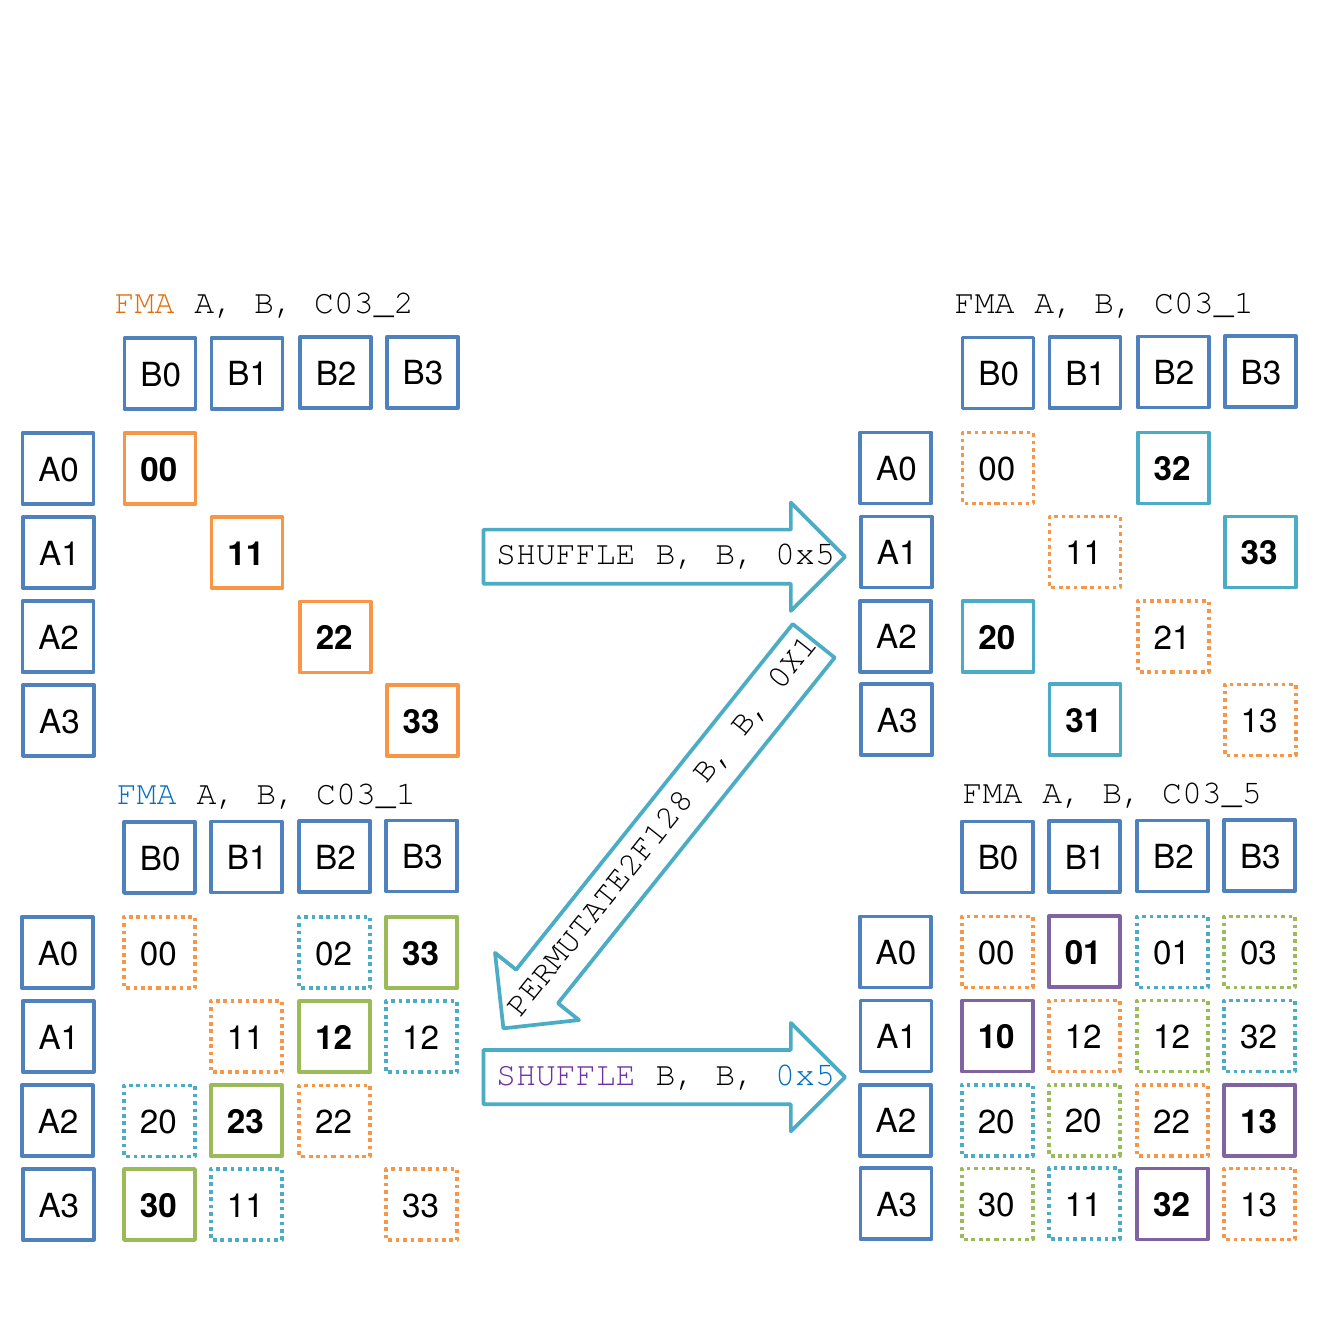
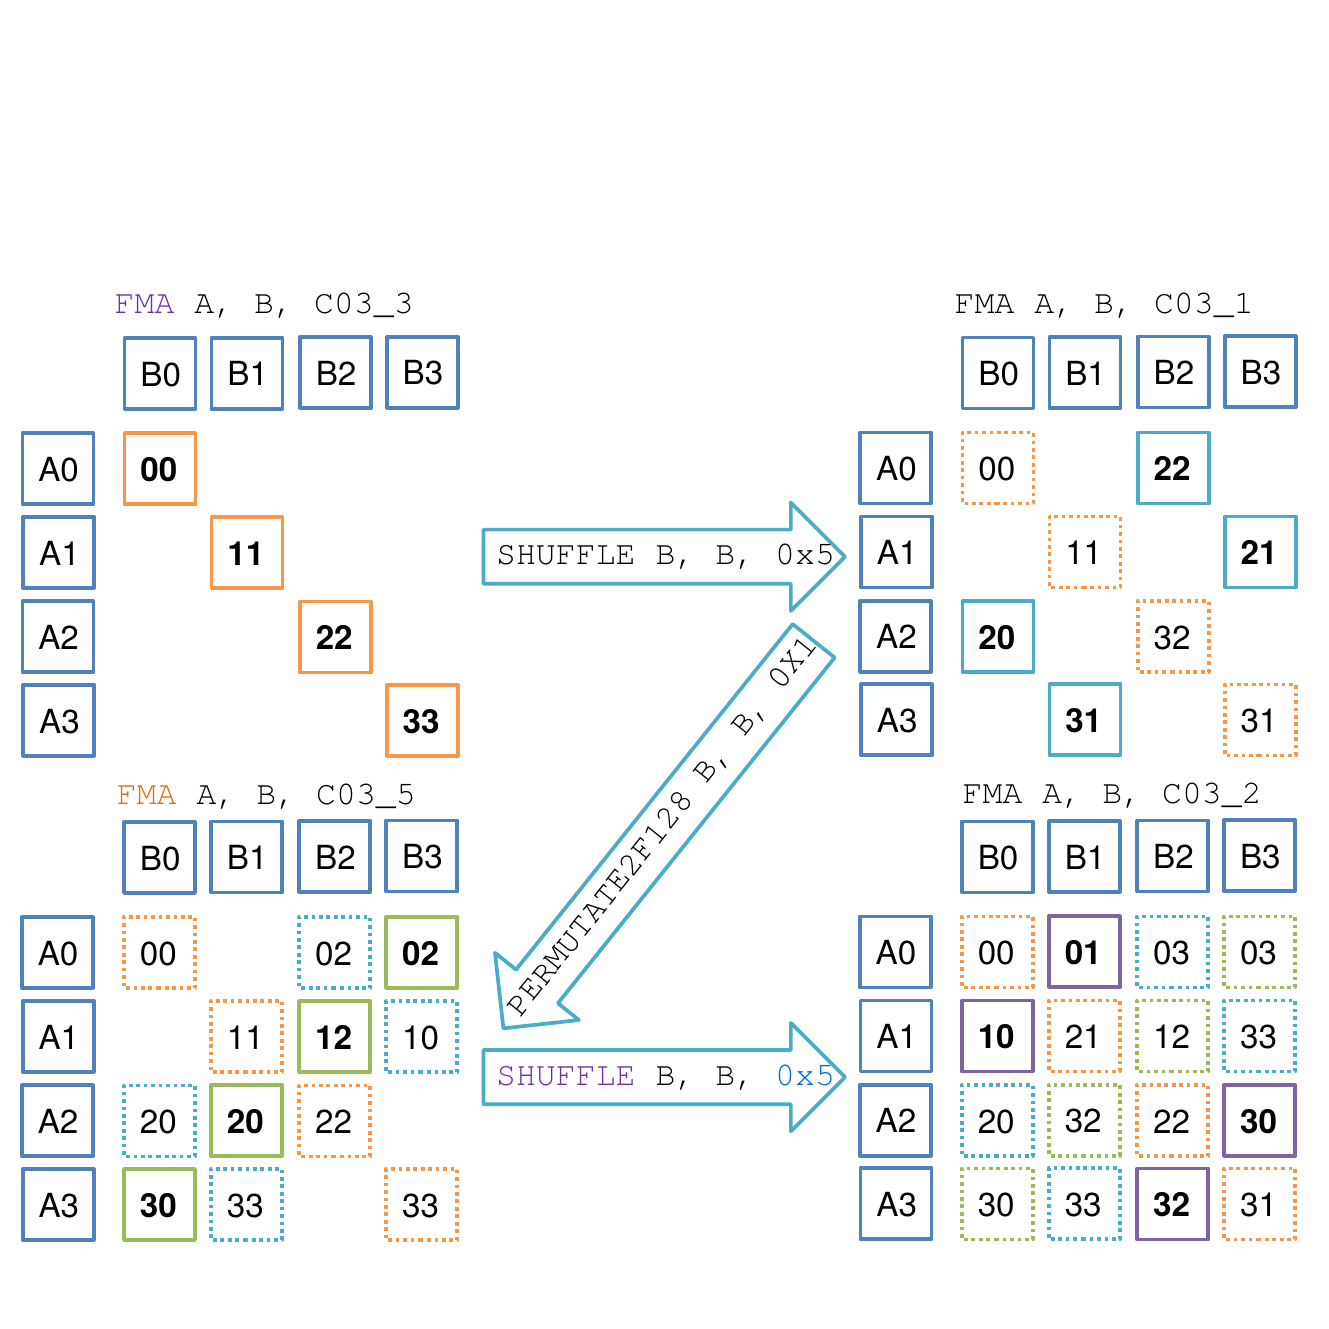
FMA at (145, 303) colour: orange -> purple
C03_2: C03_2 -> C03_3
00 32: 32 -> 22
33 at (1259, 554): 33 -> 21
21 at (1172, 638): 21 -> 32
31 13: 13 -> 31
FMA at (147, 794) colour: blue -> orange
C03_1 at (366, 794): C03_1 -> C03_5
C03_5: C03_5 -> C03_2
01 01: 01 -> 03
02 33: 33 -> 02
11 12 12: 12 -> 10
10 12: 12 -> 21
12 32: 32 -> 33
20 at (1083, 1122): 20 -> 32
13 at (1259, 1122): 13 -> 30
20 23: 23 -> 20
11 at (1083, 1205): 11 -> 33
13 at (1259, 1206): 13 -> 31
11 at (245, 1206): 11 -> 33
